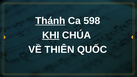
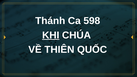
Thánh underline: present -> none
